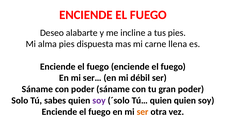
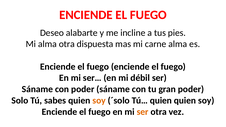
alma pies: pies -> otra
carne llena: llena -> alma
soy at (99, 101) colour: purple -> orange
